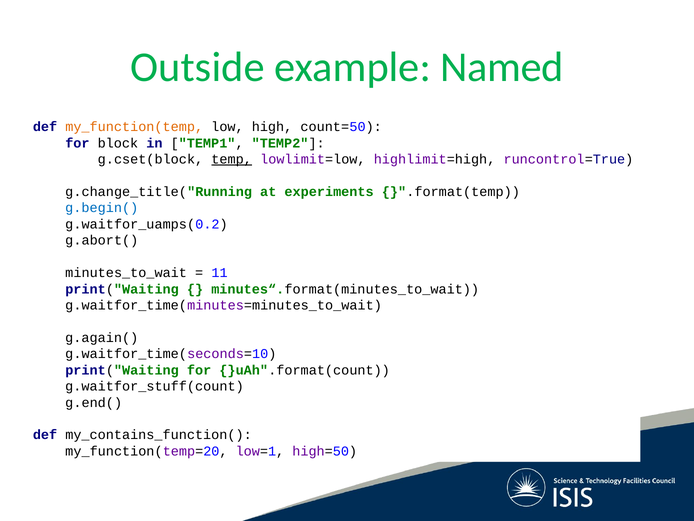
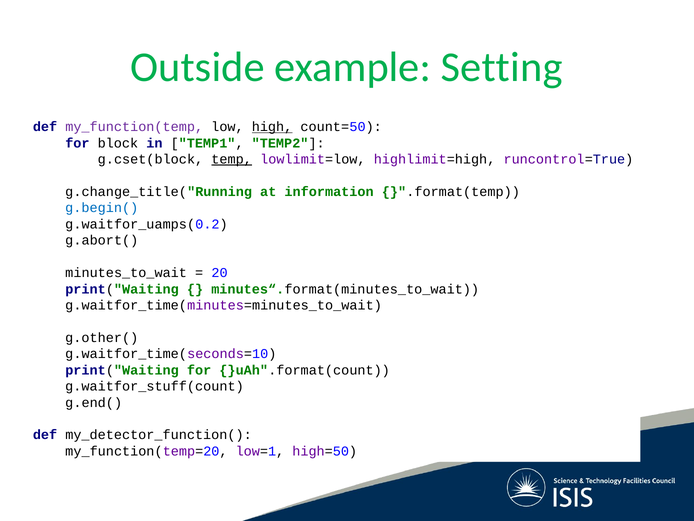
Named: Named -> Setting
my_function(temp colour: orange -> purple
high underline: none -> present
experiments: experiments -> information
11: 11 -> 20
g.again(: g.again( -> g.other(
my_contains_function(: my_contains_function( -> my_detector_function(
